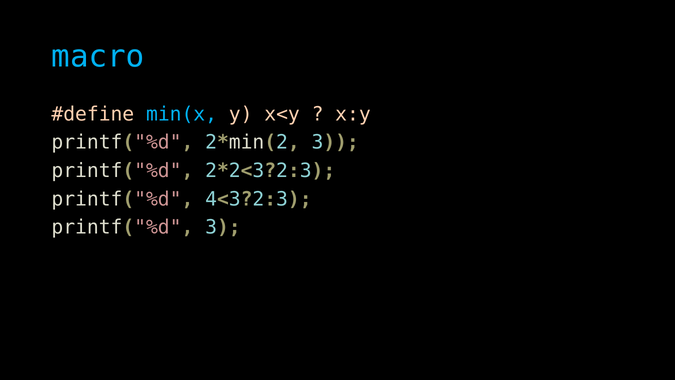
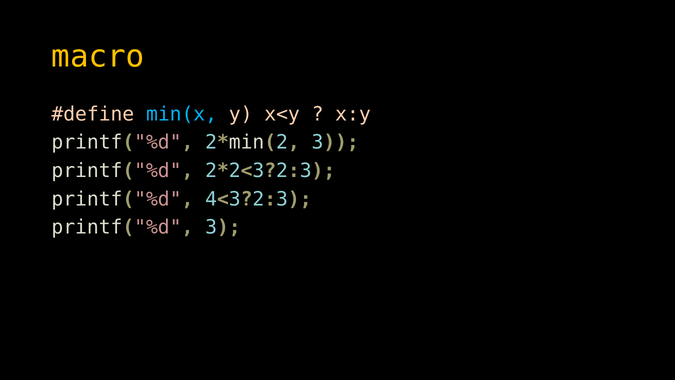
macro colour: light blue -> yellow
